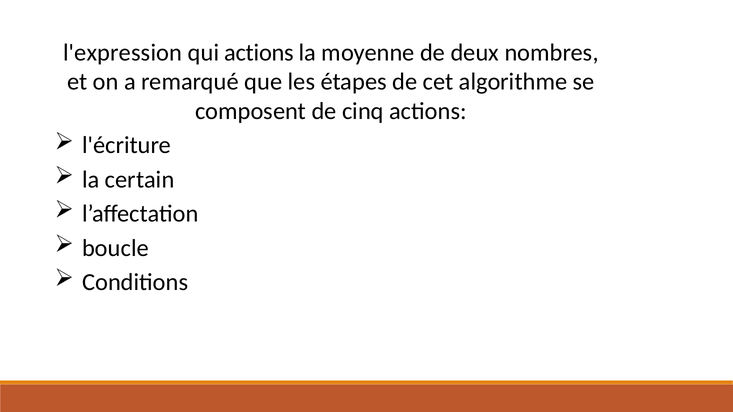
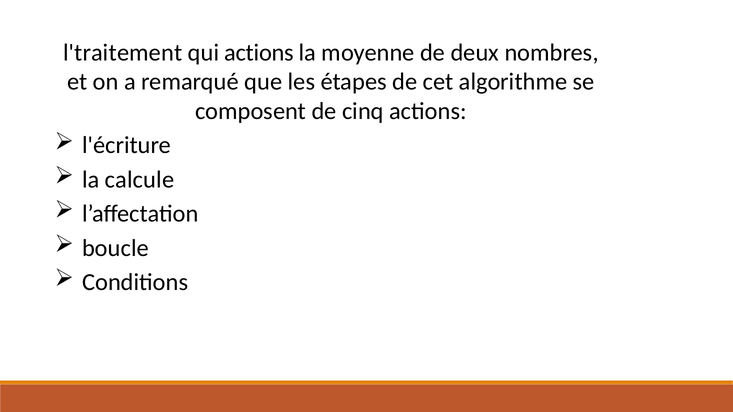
l'expression: l'expression -> l'traitement
certain: certain -> calcule
